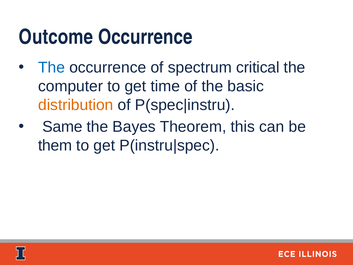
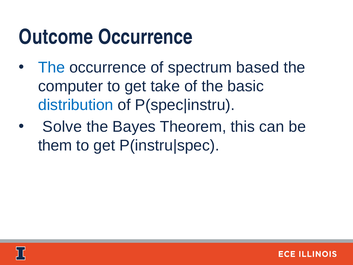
critical: critical -> based
time: time -> take
distribution colour: orange -> blue
Same: Same -> Solve
